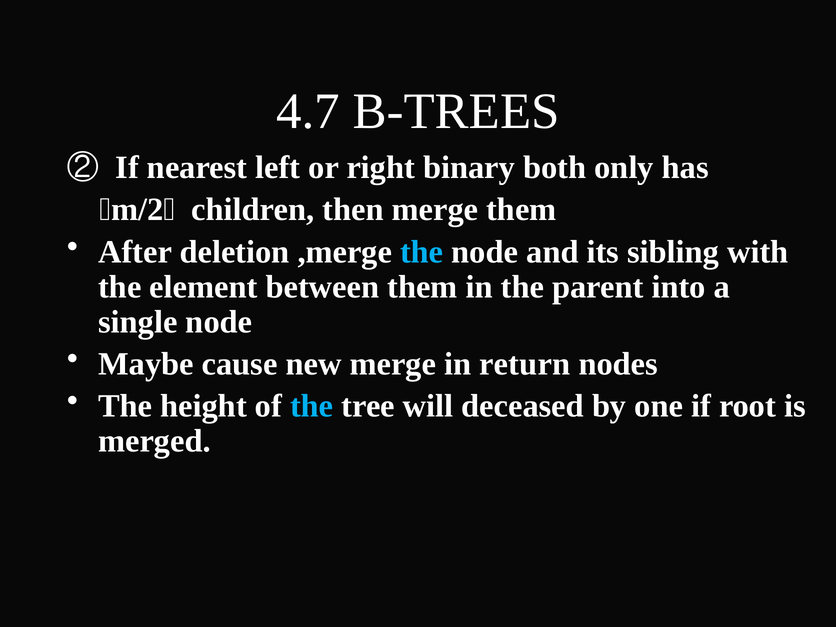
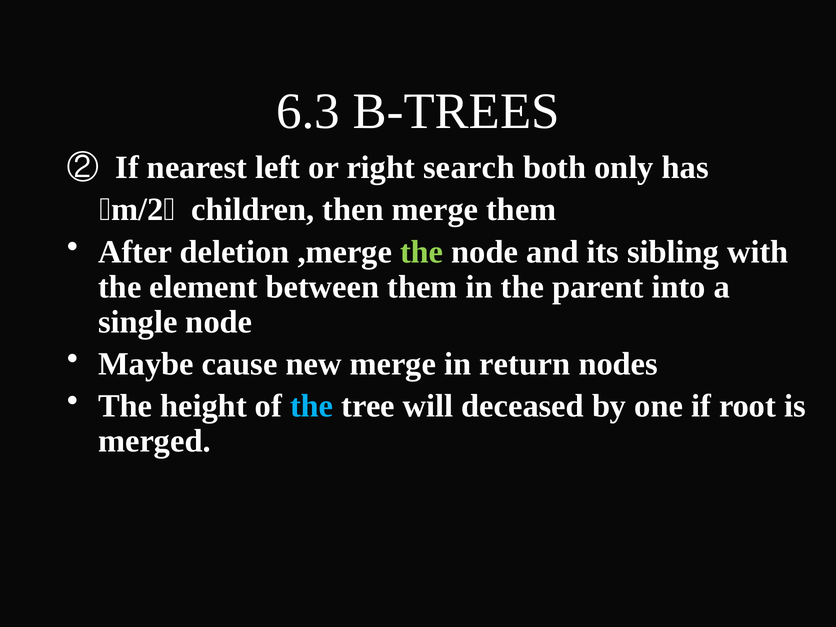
4.7: 4.7 -> 6.3
binary: binary -> search
the at (422, 252) colour: light blue -> light green
